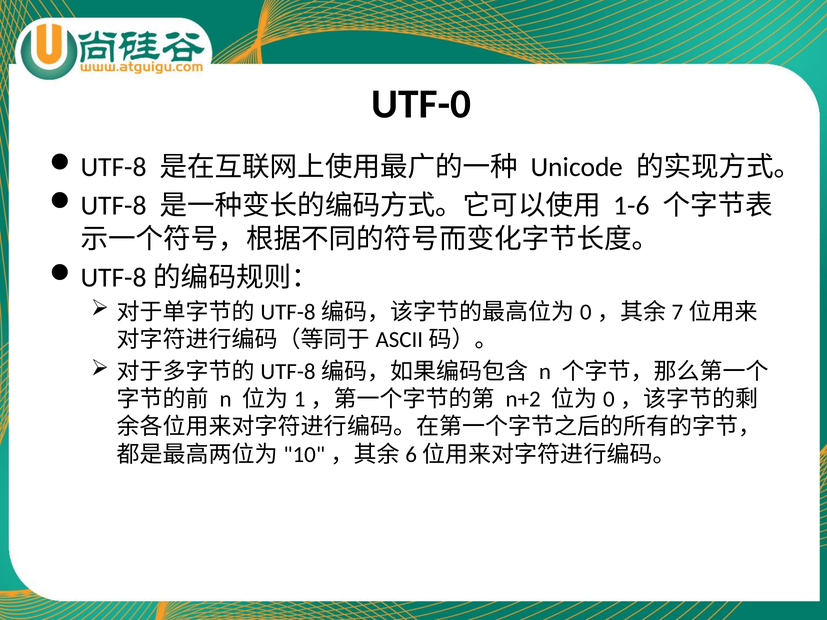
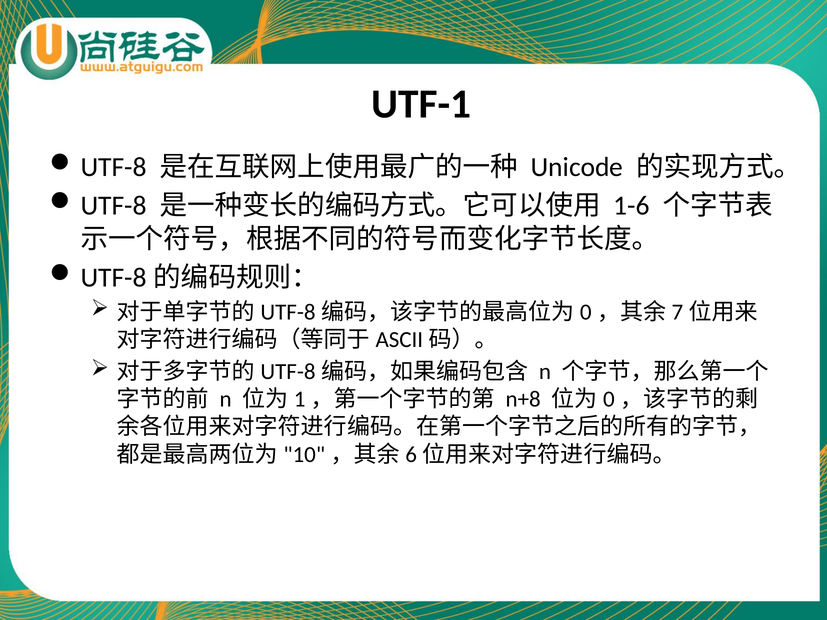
UTF-0: UTF-0 -> UTF-1
n+2: n+2 -> n+8
